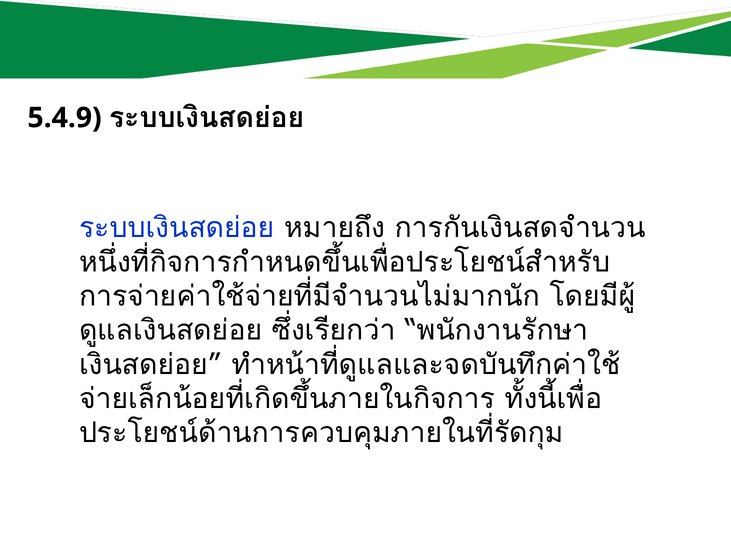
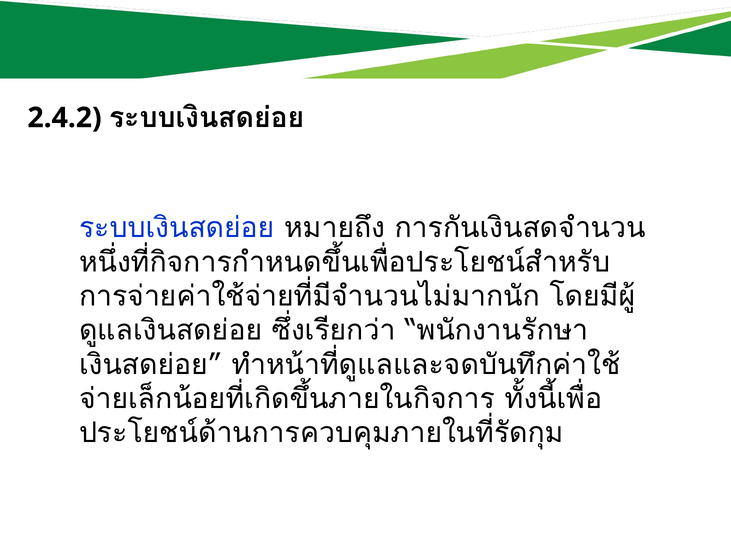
5.4.9: 5.4.9 -> 2.4.2
